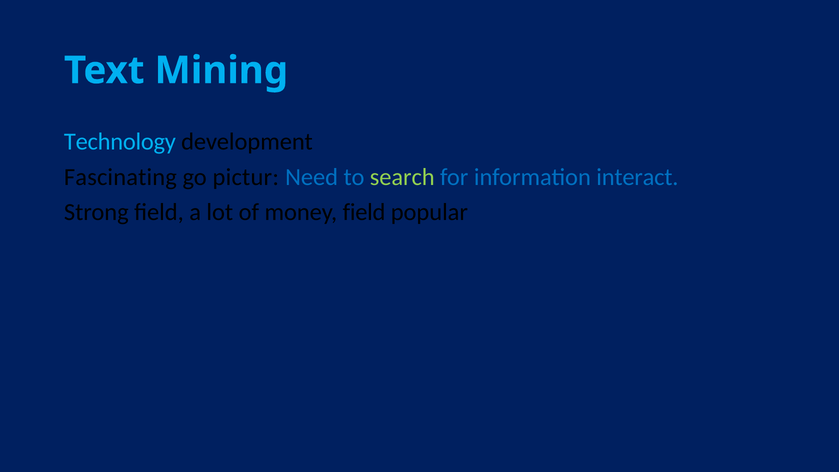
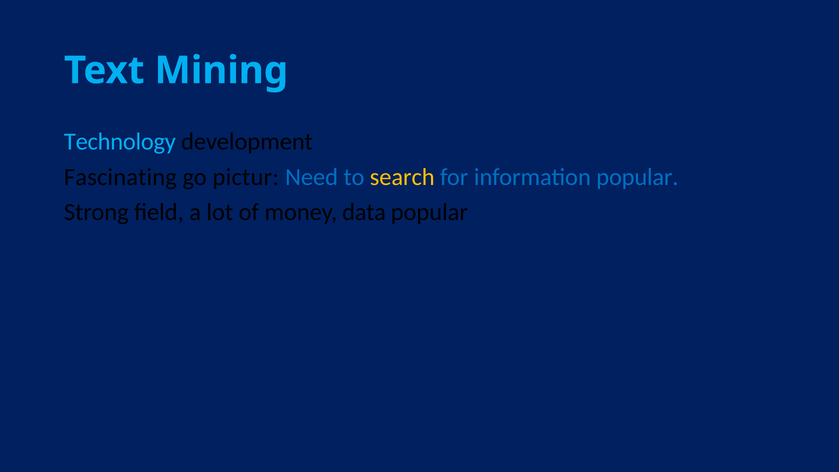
search colour: light green -> yellow
information interact: interact -> popular
money field: field -> data
